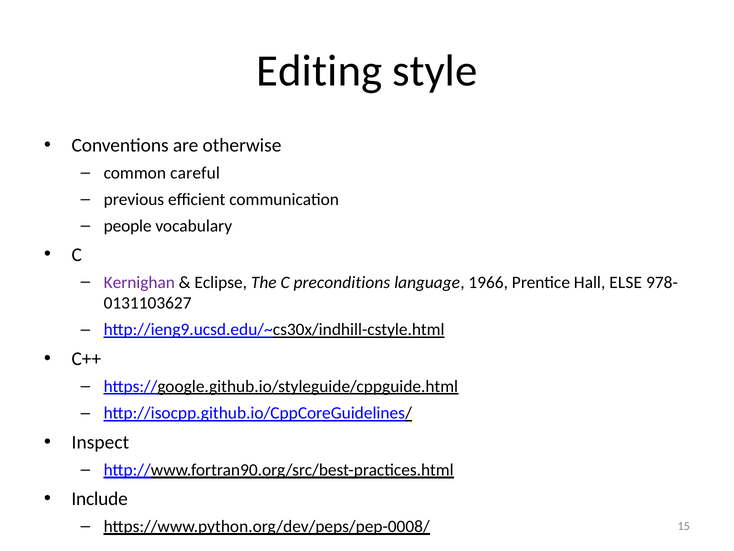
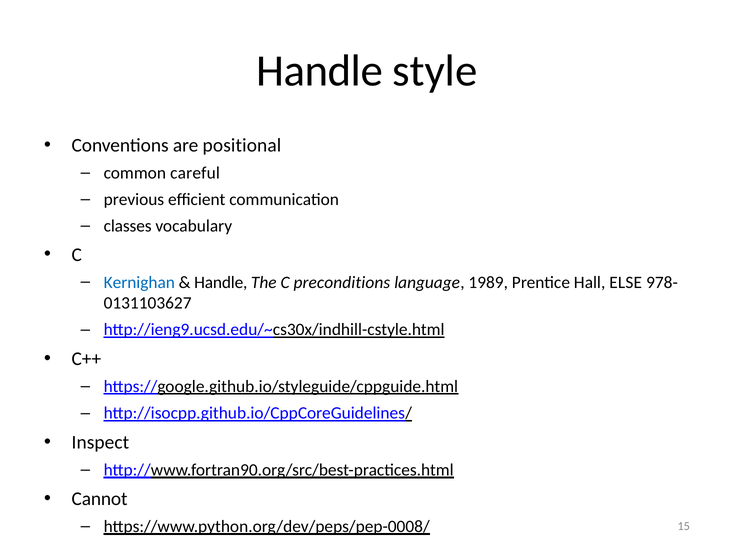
Editing at (319, 71): Editing -> Handle
otherwise: otherwise -> positional
people: people -> classes
Kernighan colour: purple -> blue
Eclipse at (221, 282): Eclipse -> Handle
1966: 1966 -> 1989
Include: Include -> Cannot
